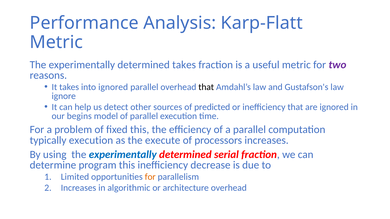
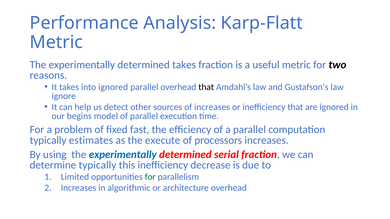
two colour: purple -> black
of predicted: predicted -> increases
fixed this: this -> fast
typically execution: execution -> estimates
determine program: program -> typically
for at (150, 177) colour: orange -> green
